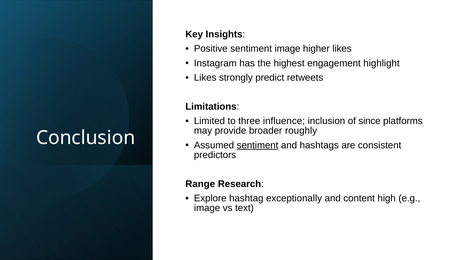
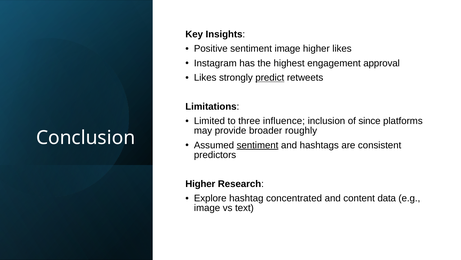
highlight: highlight -> approval
predict underline: none -> present
Range at (200, 183): Range -> Higher
exceptionally: exceptionally -> concentrated
high: high -> data
